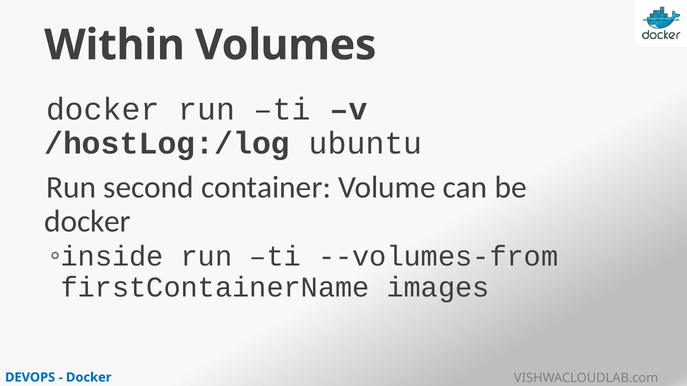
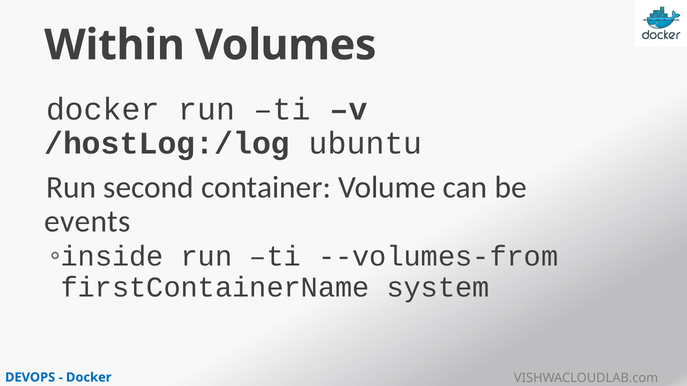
docker at (88, 221): docker -> events
images: images -> system
